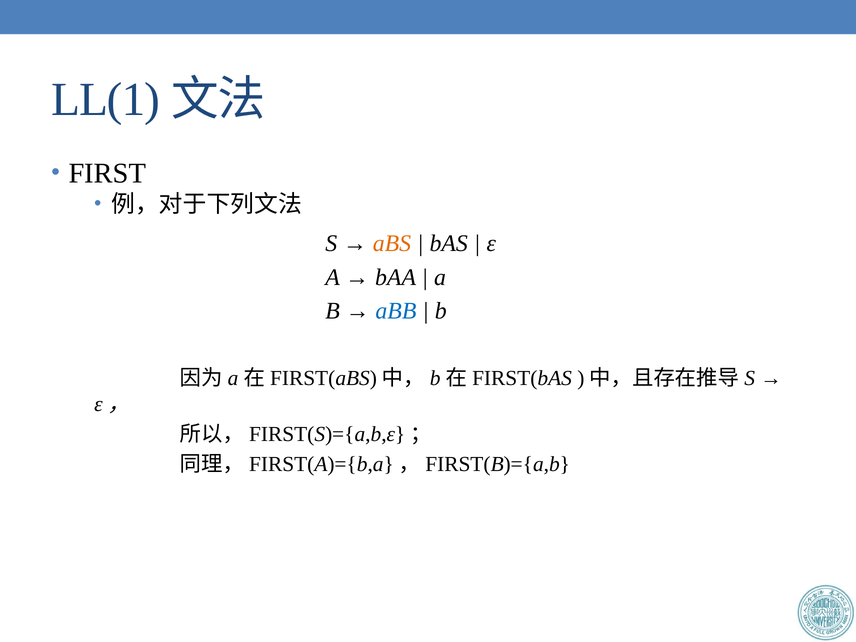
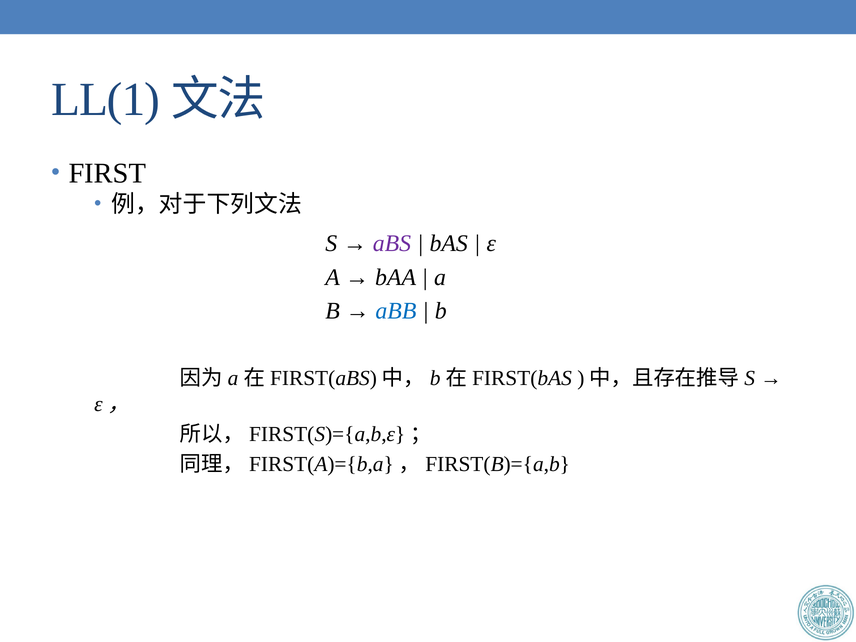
aBS colour: orange -> purple
